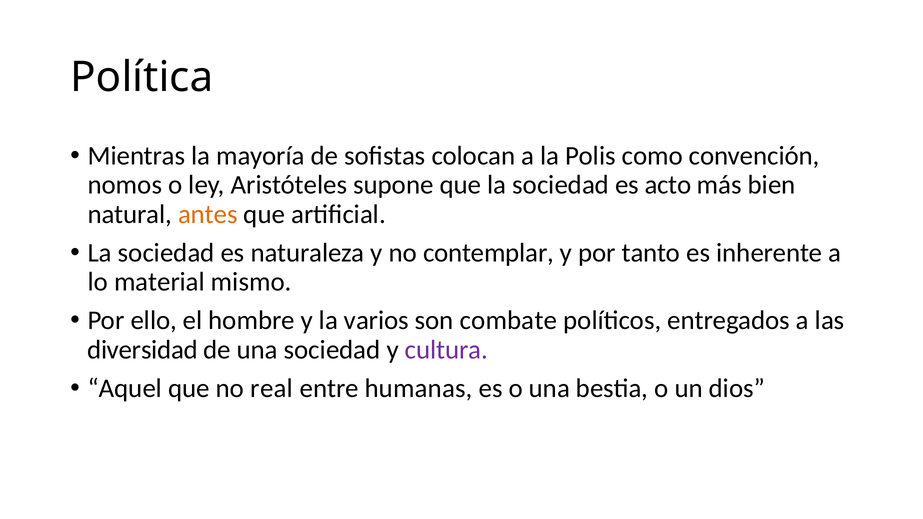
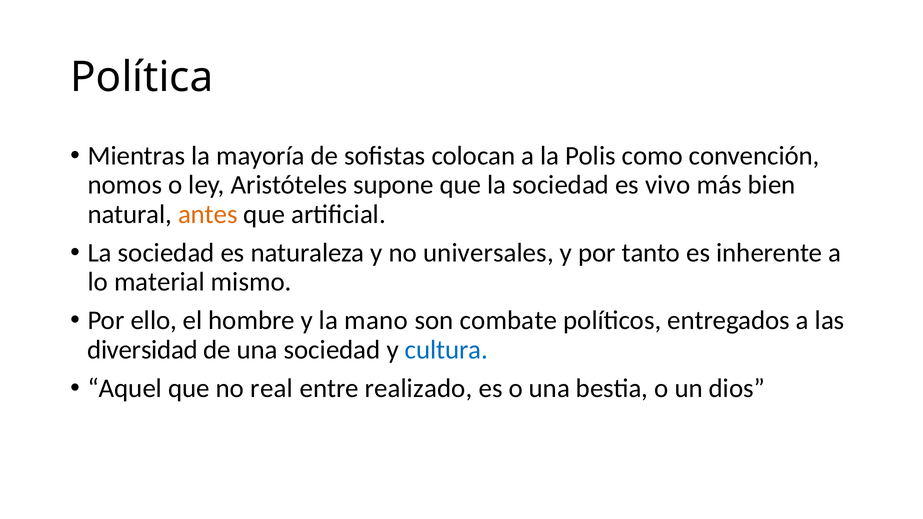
acto: acto -> vivo
contemplar: contemplar -> universales
varios: varios -> mano
cultura colour: purple -> blue
humanas: humanas -> realizado
